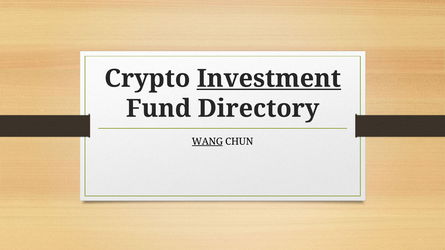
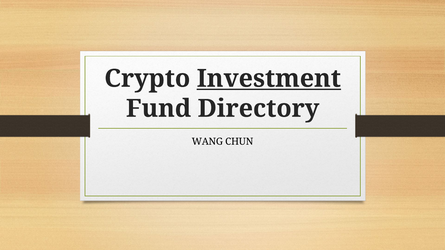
WANG underline: present -> none
